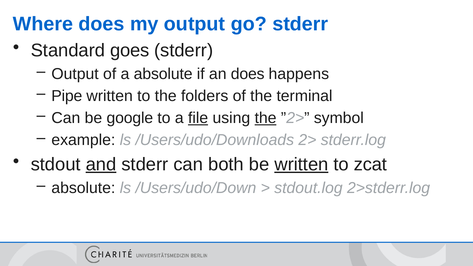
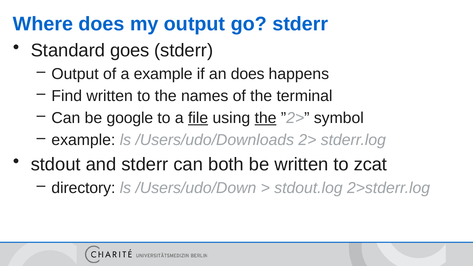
a absolute: absolute -> example
Pipe: Pipe -> Find
folders: folders -> names
and underline: present -> none
written at (301, 164) underline: present -> none
absolute at (83, 188): absolute -> directory
